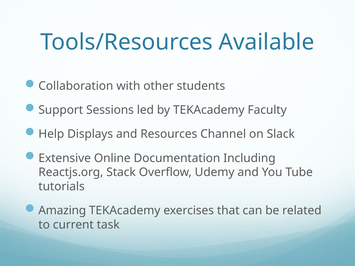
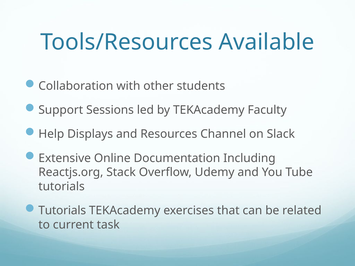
Amazing at (62, 211): Amazing -> Tutorials
